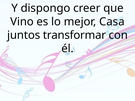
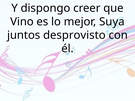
Casa: Casa -> Suya
transformar: transformar -> desprovisto
